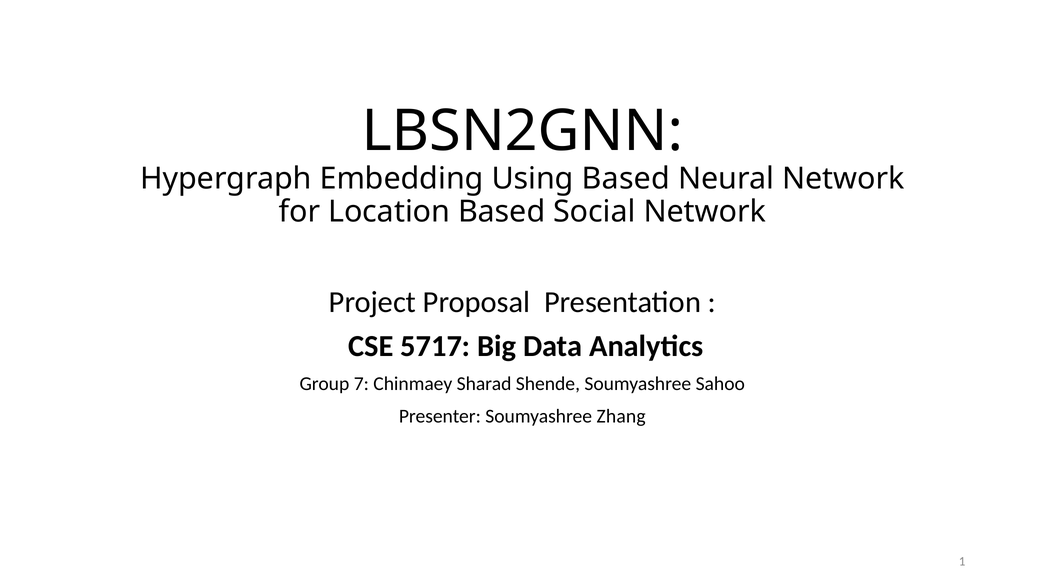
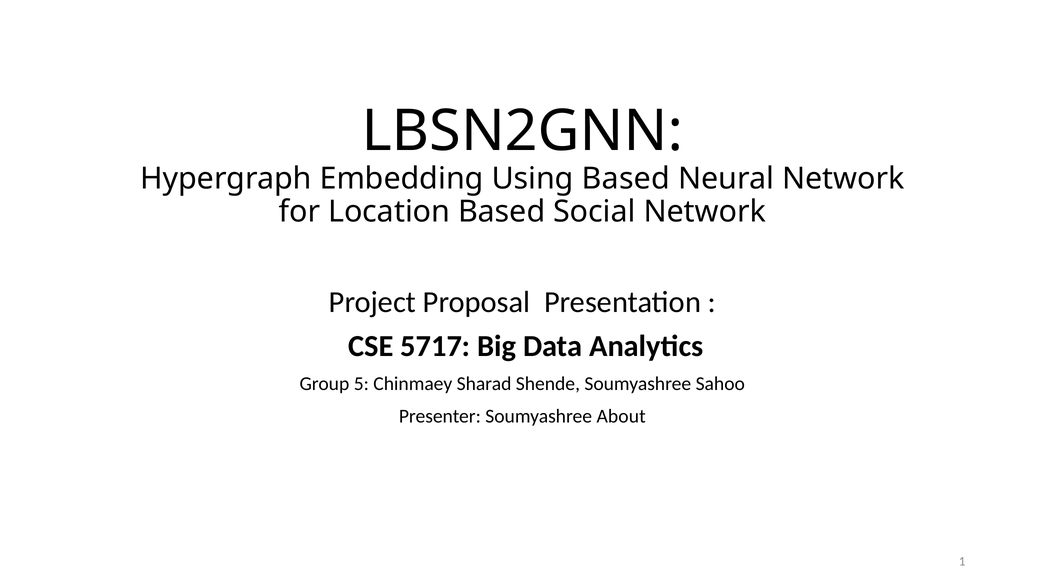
7: 7 -> 5
Zhang: Zhang -> About
